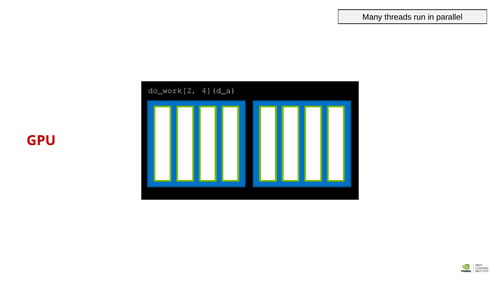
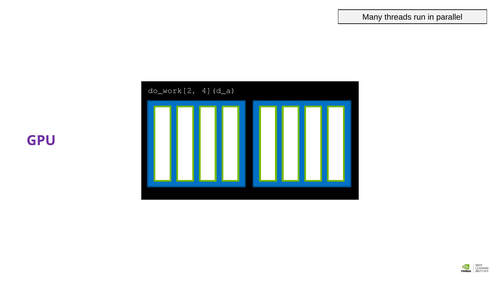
GPU colour: red -> purple
